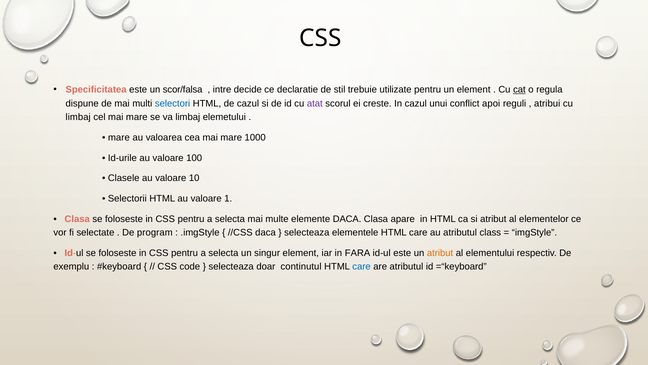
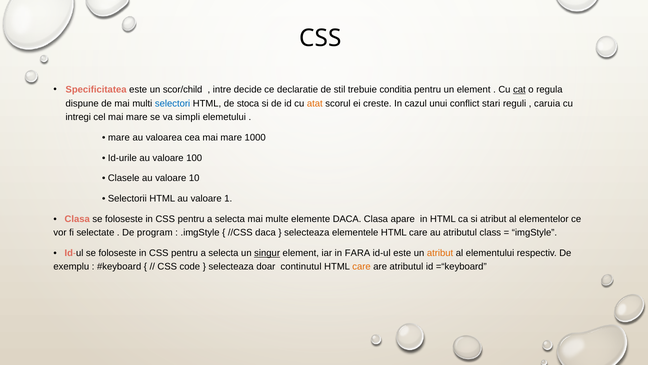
scor/falsa: scor/falsa -> scor/child
utilizate: utilizate -> conditia
de cazul: cazul -> stoca
atat colour: purple -> orange
apoi: apoi -> stari
atribui: atribui -> caruia
limbaj at (78, 117): limbaj -> intregi
va limbaj: limbaj -> simpli
singur underline: none -> present
care at (362, 266) colour: blue -> orange
